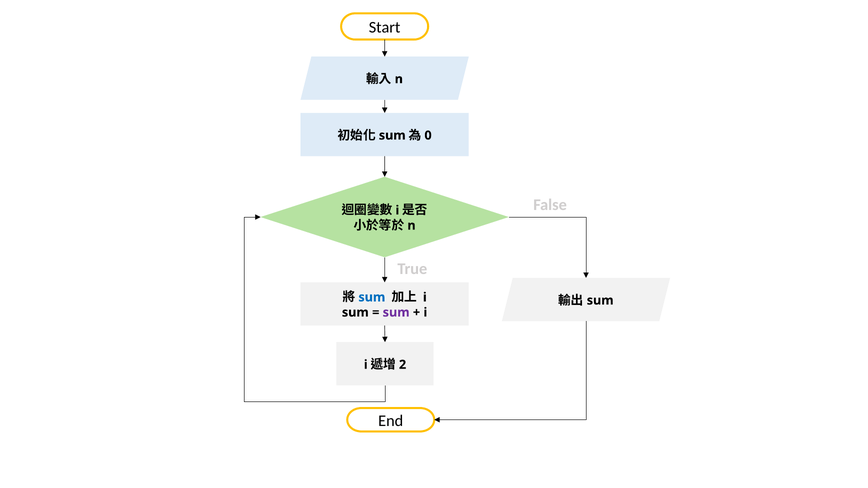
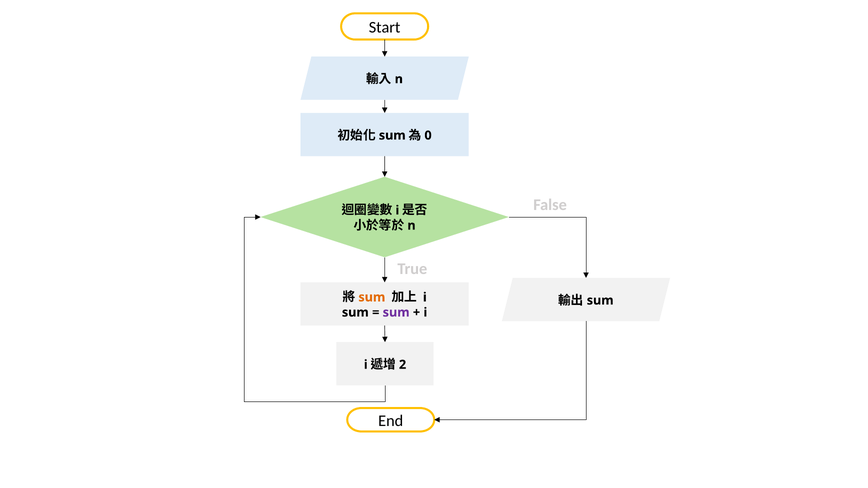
sum at (372, 297) colour: blue -> orange
